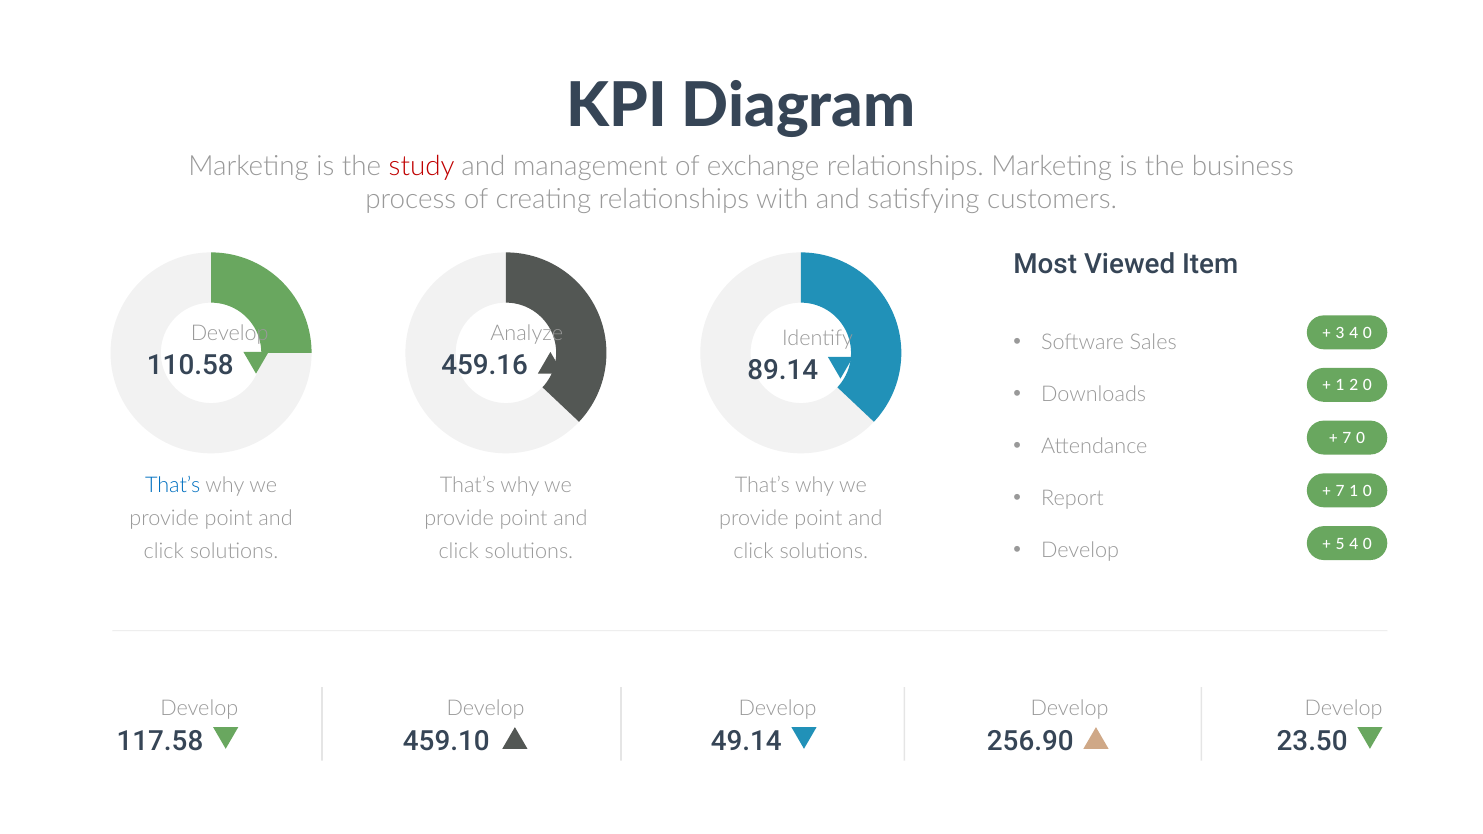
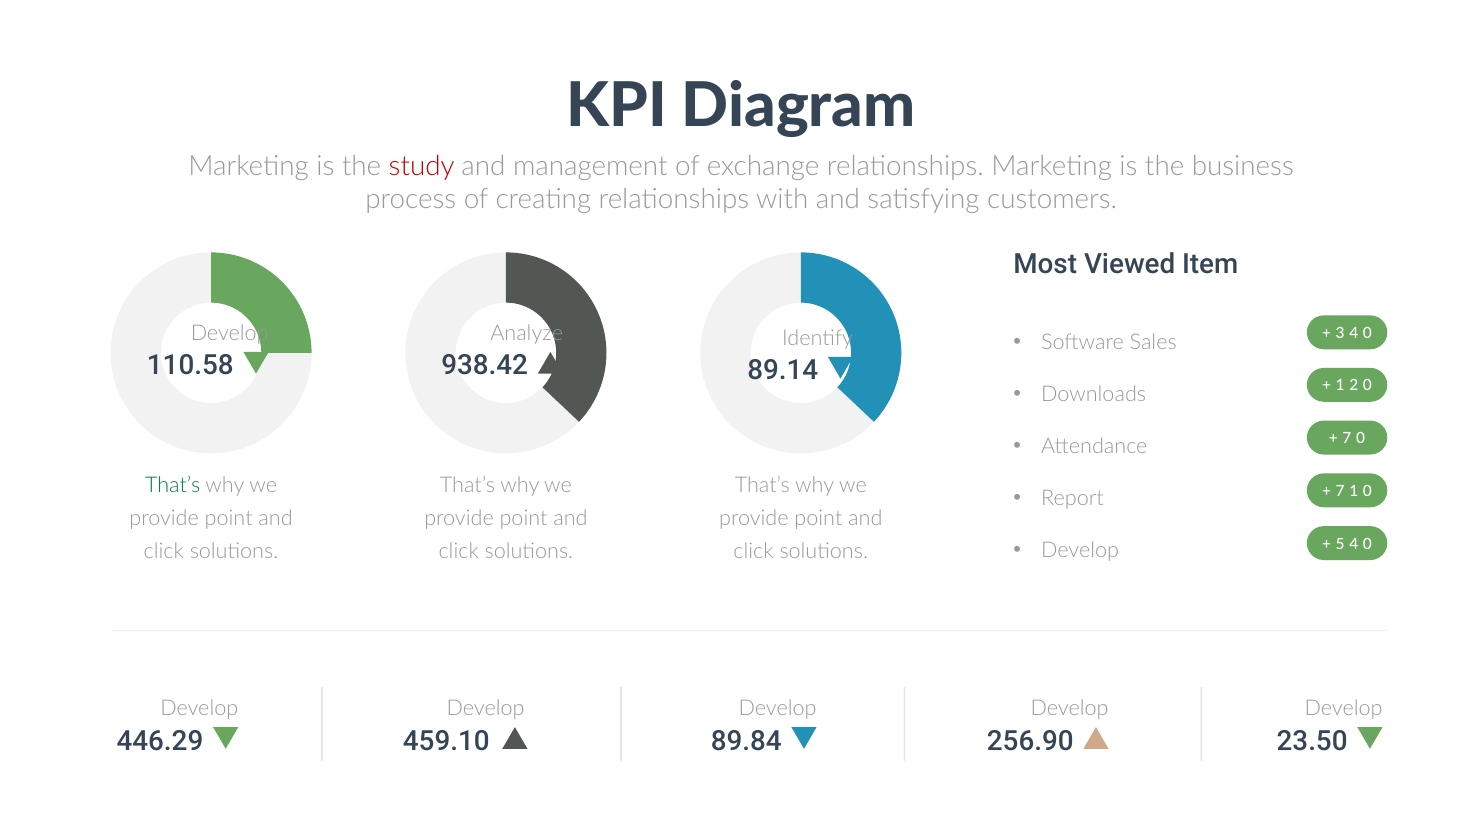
459.16: 459.16 -> 938.42
That’s at (173, 486) colour: blue -> green
117.58: 117.58 -> 446.29
49.14: 49.14 -> 89.84
